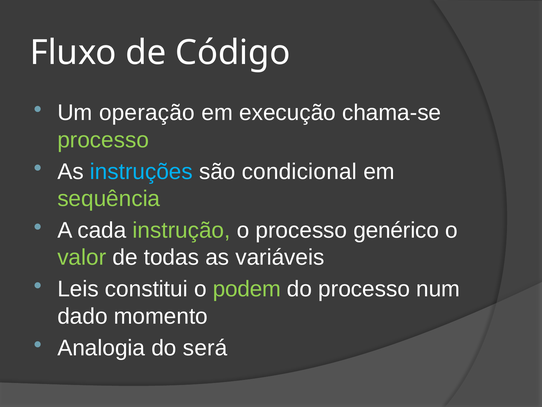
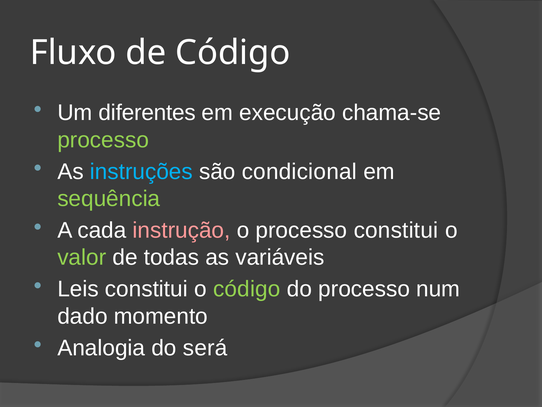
operação: operação -> diferentes
instrução colour: light green -> pink
processo genérico: genérico -> constitui
o podem: podem -> código
